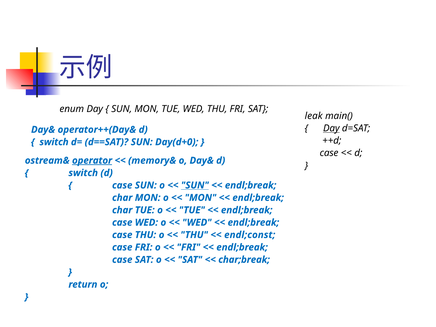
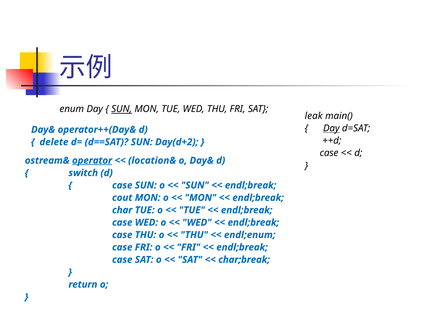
SUN at (122, 109) underline: none -> present
switch at (54, 142): switch -> delete
Day(d+0: Day(d+0 -> Day(d+2
memory&: memory& -> location&
SUN at (195, 185) underline: present -> none
char at (122, 198): char -> cout
endl;const: endl;const -> endl;enum
